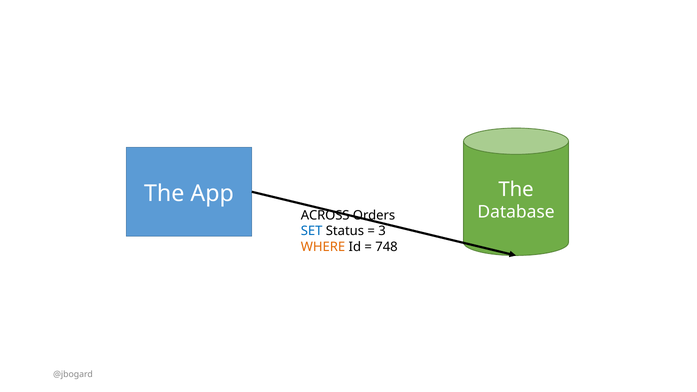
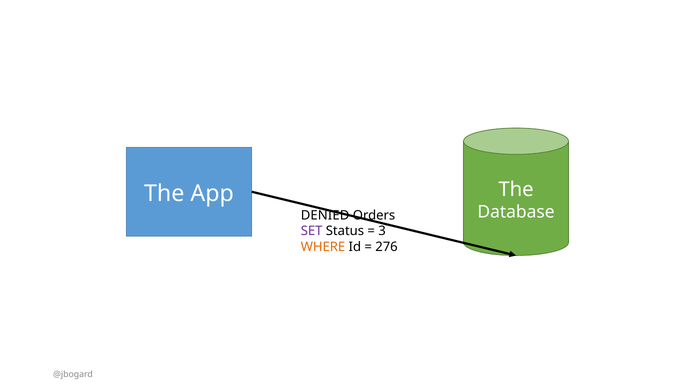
ACROSS: ACROSS -> DENIED
SET colour: blue -> purple
748: 748 -> 276
